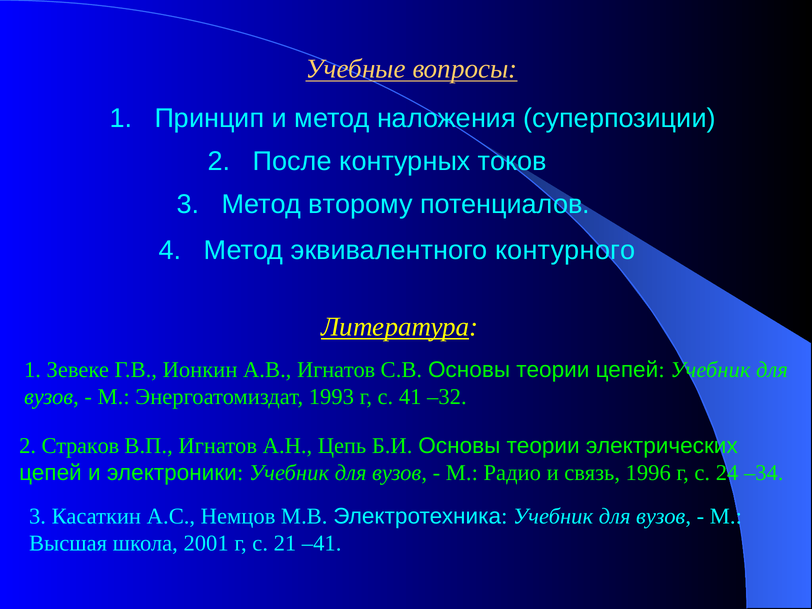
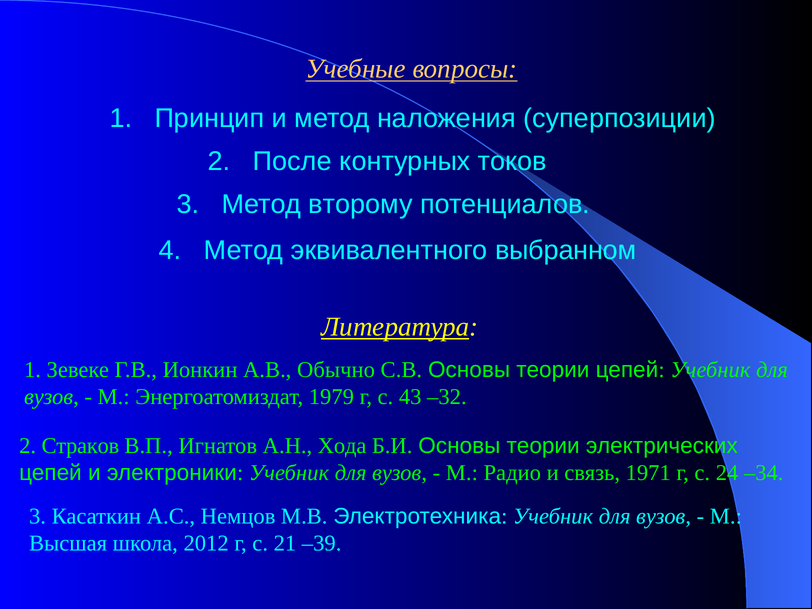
контурного: контурного -> выбранном
А.В Игнатов: Игнатов -> Обычно
1993: 1993 -> 1979
41: 41 -> 43
Цепь: Цепь -> Хода
1996: 1996 -> 1971
2001: 2001 -> 2012
–41: –41 -> –39
